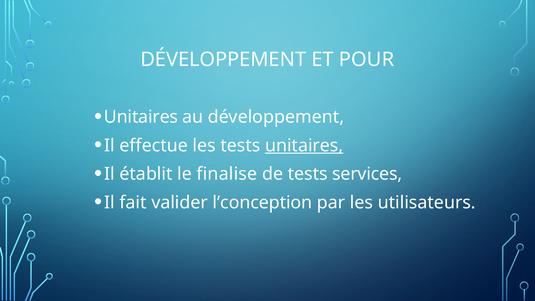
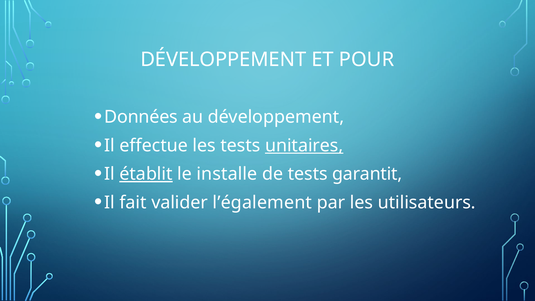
Unitaires at (141, 117): Unitaires -> Données
établit underline: none -> present
finalise: finalise -> installe
services: services -> garantit
l’conception: l’conception -> l’également
